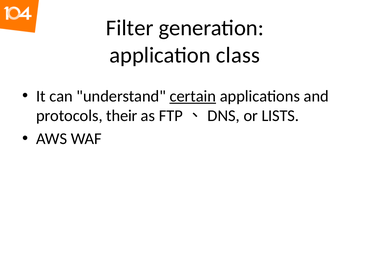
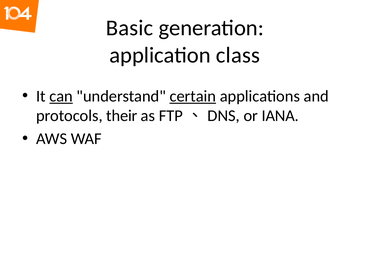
Filter: Filter -> Basic
can underline: none -> present
LISTS: LISTS -> IANA
